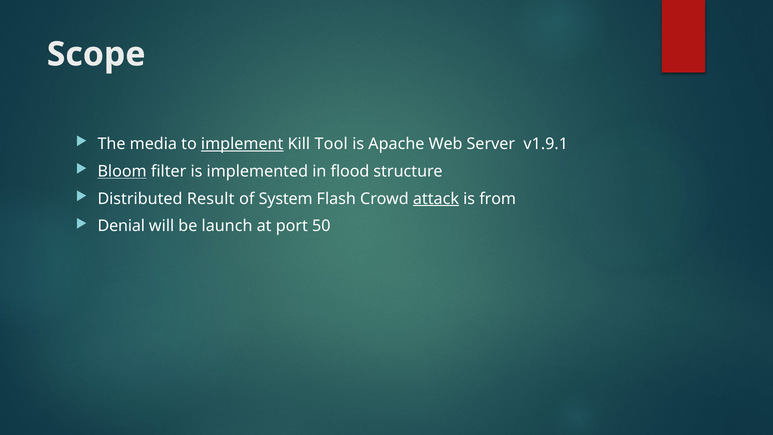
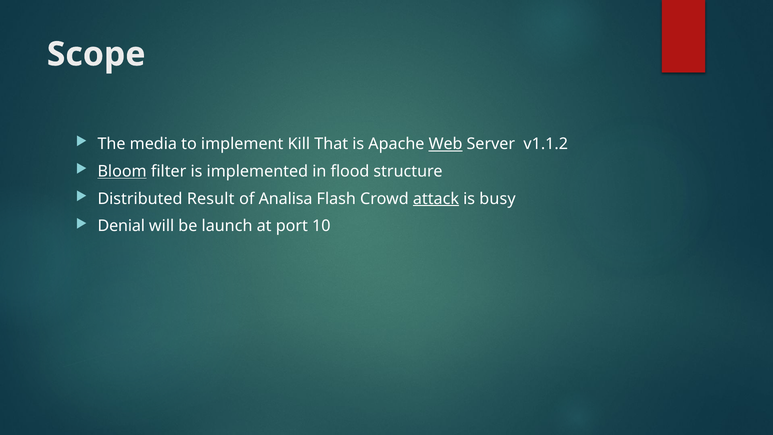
implement underline: present -> none
Tool: Tool -> That
Web underline: none -> present
v1.9.1: v1.9.1 -> v1.1.2
System: System -> Analisa
from: from -> busy
50: 50 -> 10
